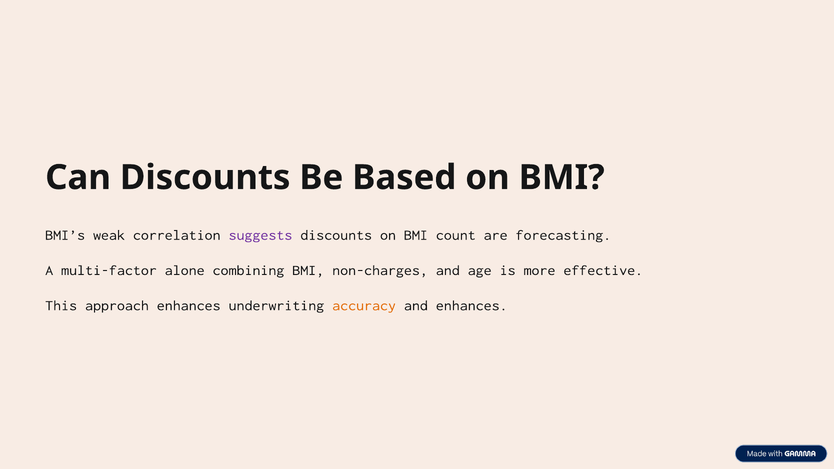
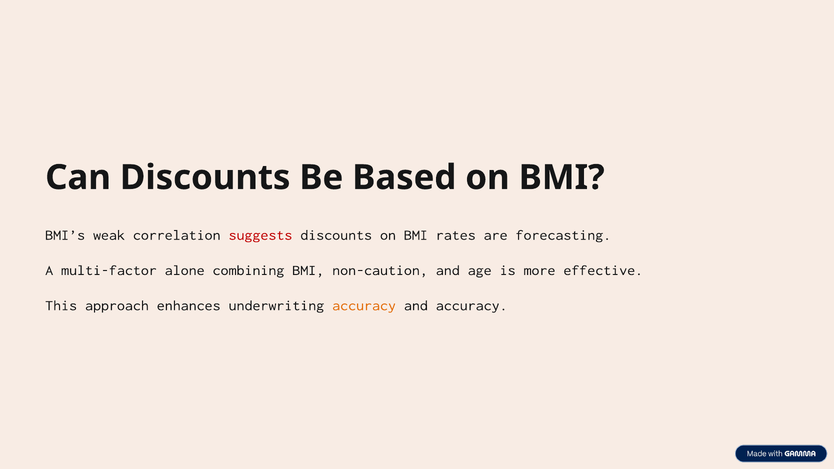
suggests colour: purple -> red
count: count -> rates
non-charges: non-charges -> non-caution
and enhances: enhances -> accuracy
